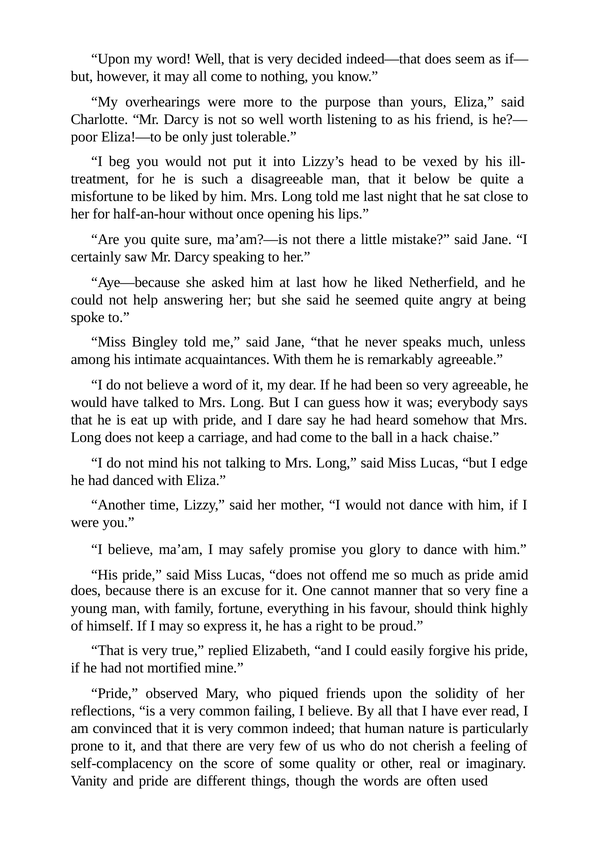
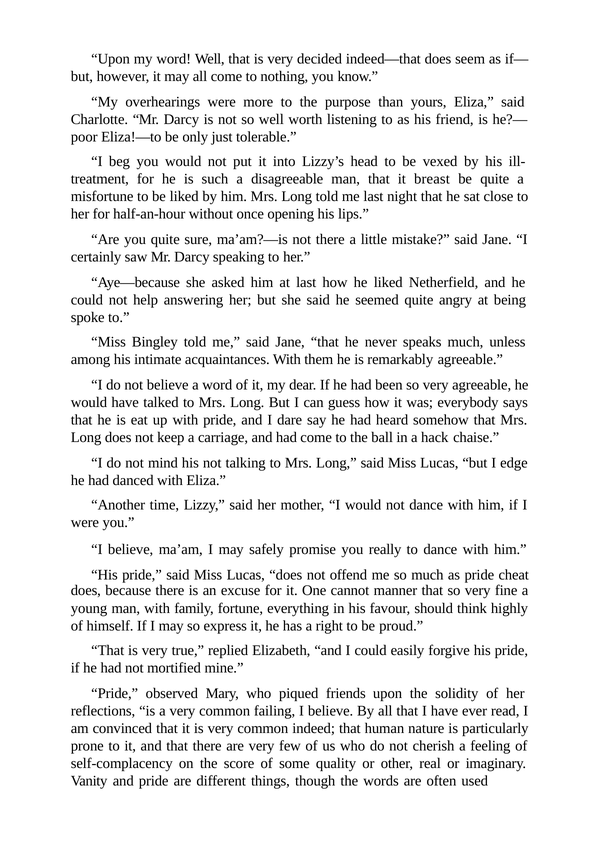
below: below -> breast
glory: glory -> really
amid: amid -> cheat
